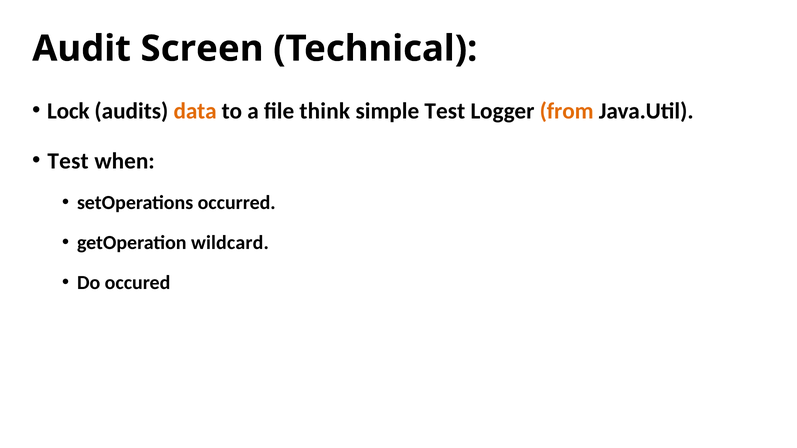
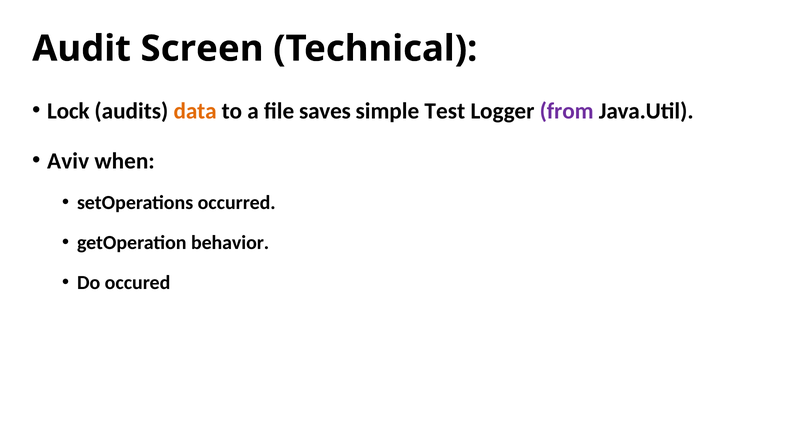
think: think -> saves
from colour: orange -> purple
Test at (68, 161): Test -> Aviv
wildcard: wildcard -> behavior
